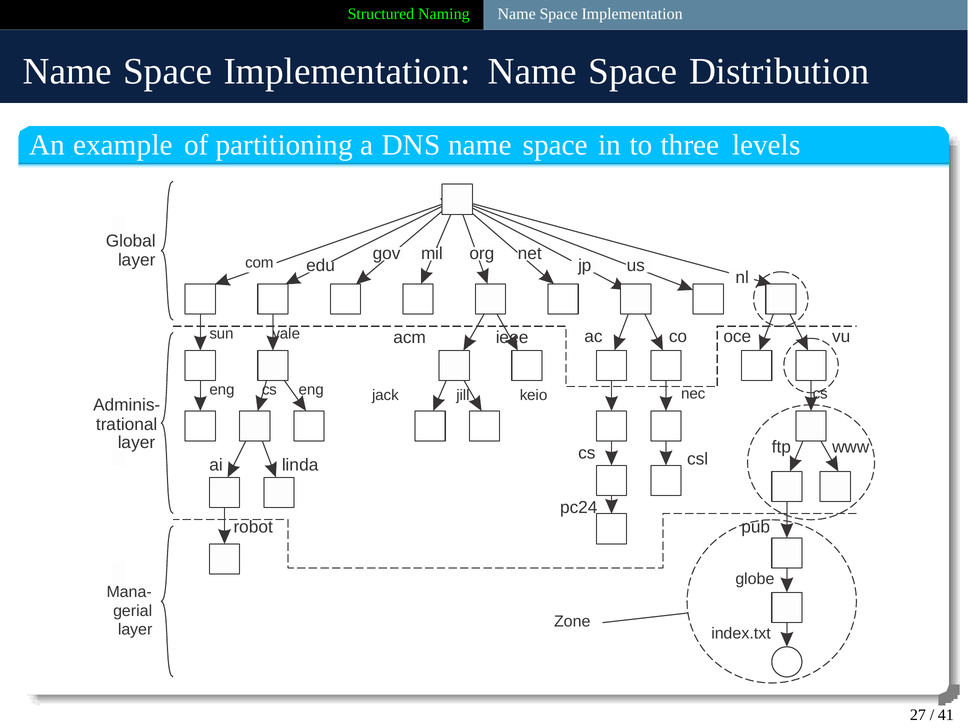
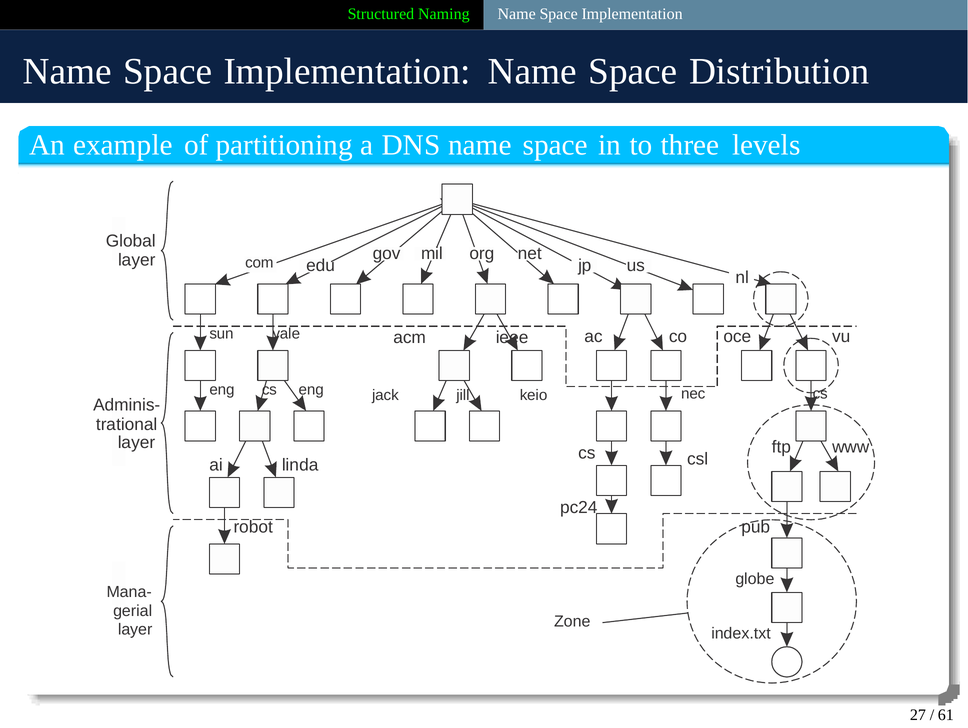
41: 41 -> 61
